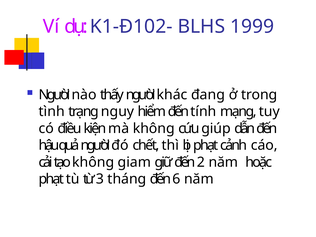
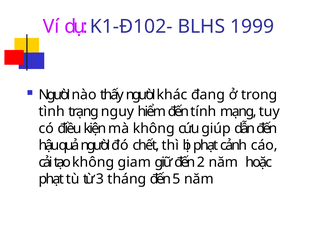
6: 6 -> 5
